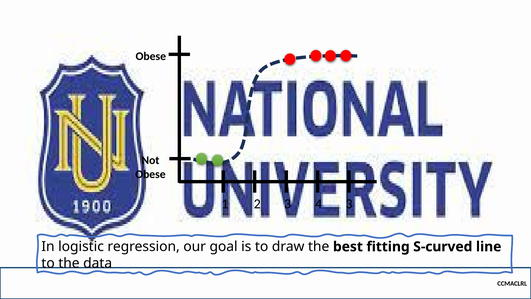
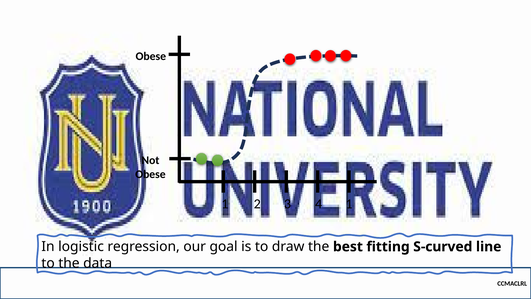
4 3: 3 -> 1
